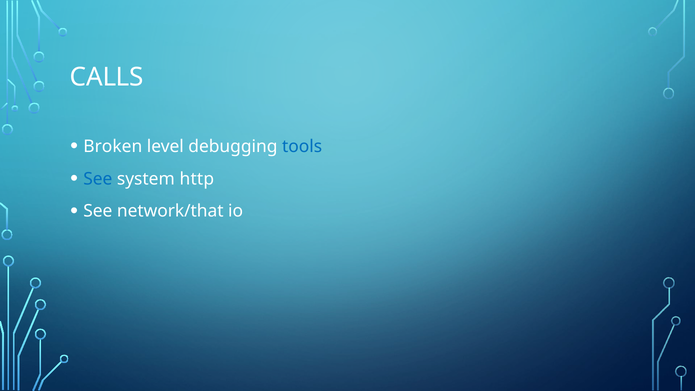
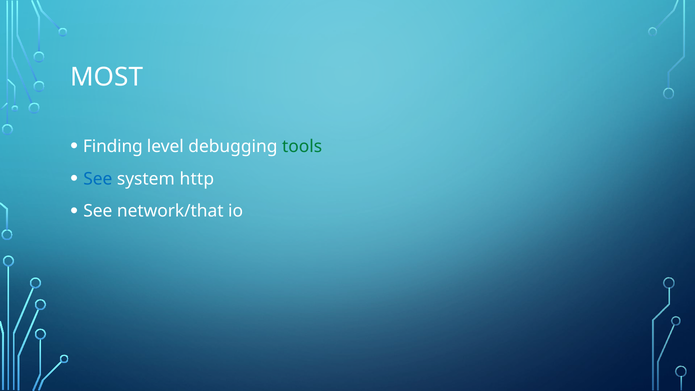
CALLS: CALLS -> MOST
Broken: Broken -> Finding
tools colour: blue -> green
